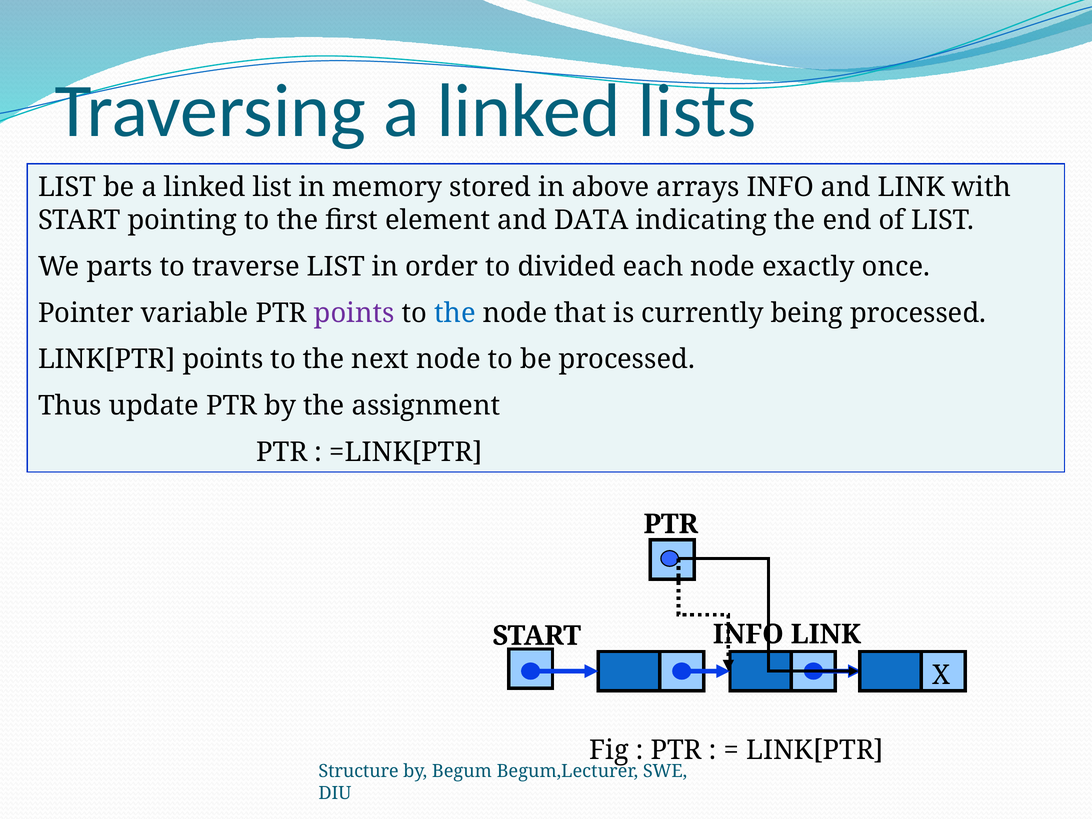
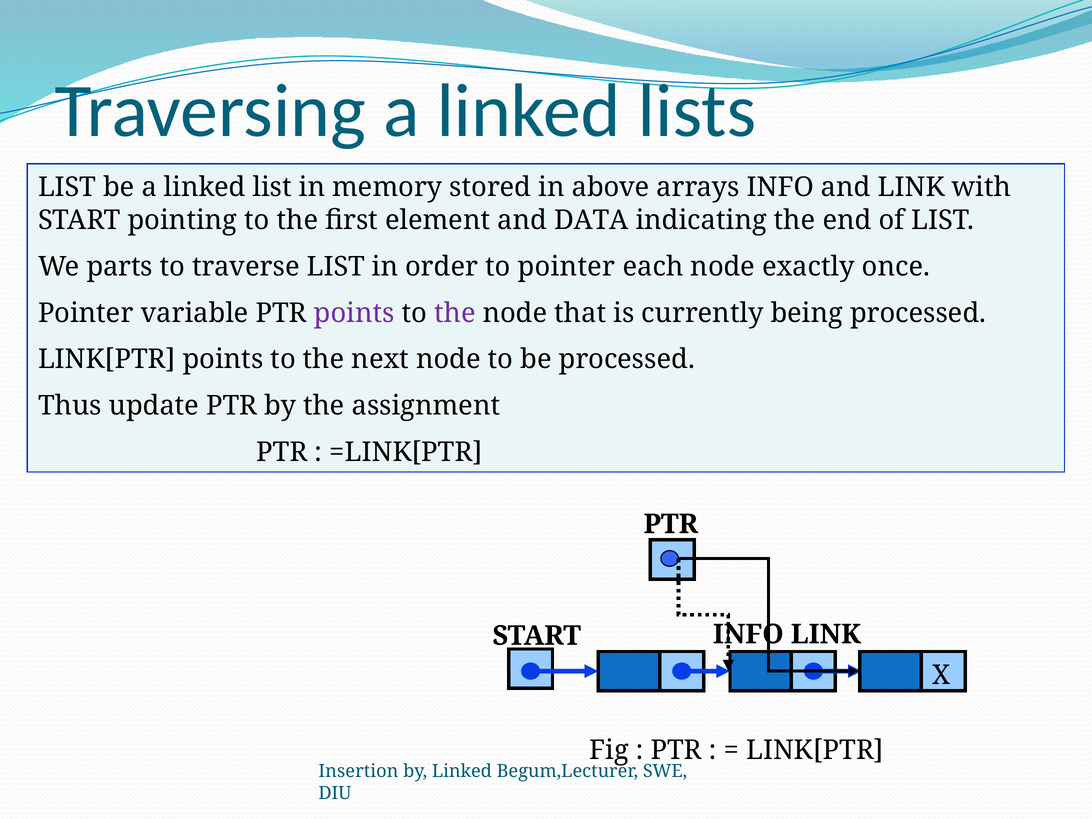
to divided: divided -> pointer
the at (455, 313) colour: blue -> purple
Structure: Structure -> Insertion
by Begum: Begum -> Linked
